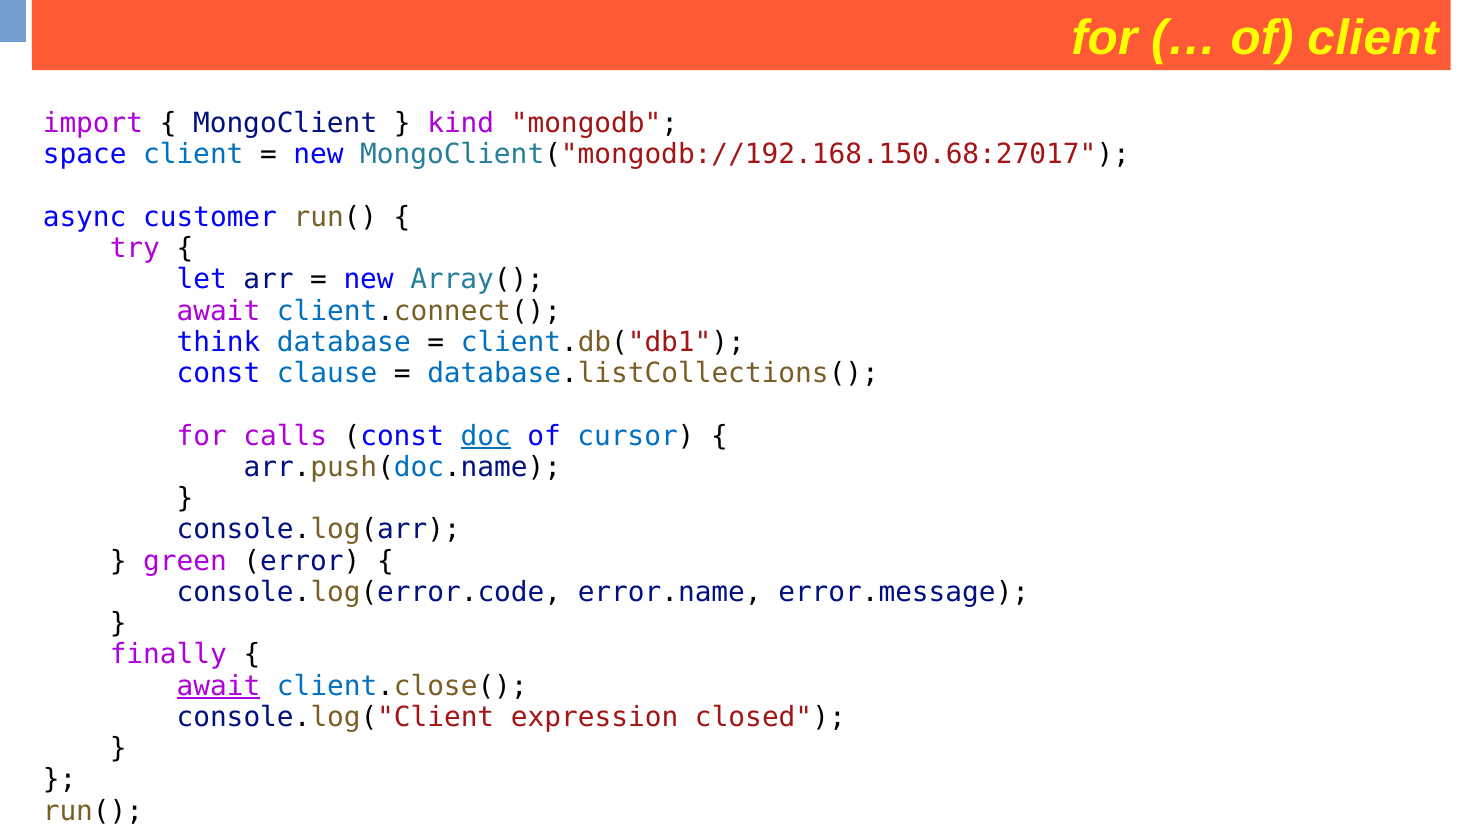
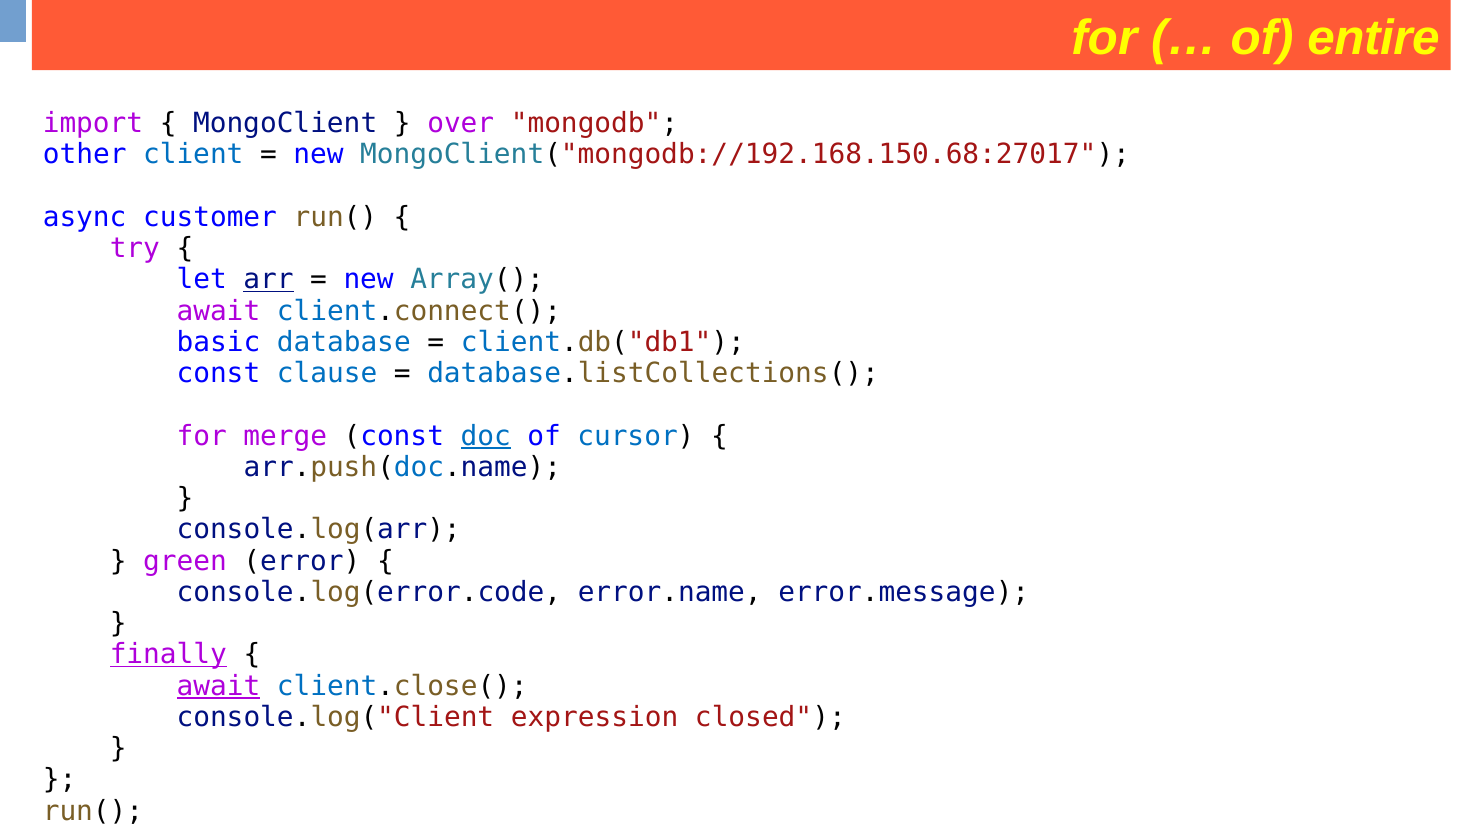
of client: client -> entire
kind: kind -> over
space: space -> other
arr underline: none -> present
think: think -> basic
calls: calls -> merge
finally underline: none -> present
